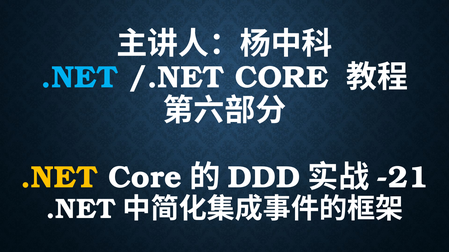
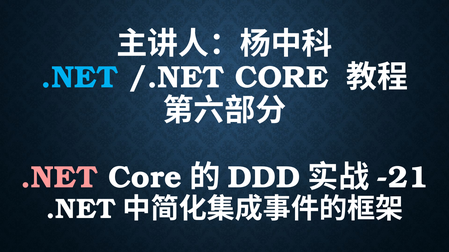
.NET at (59, 178) colour: yellow -> pink
